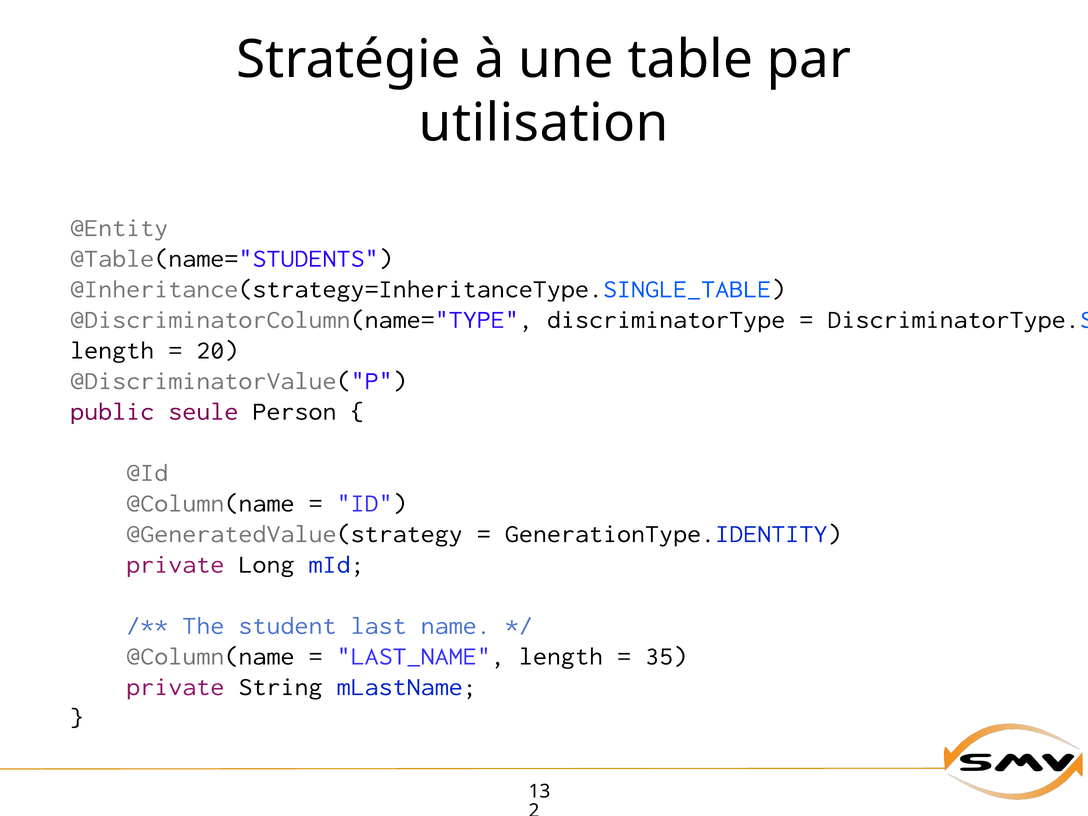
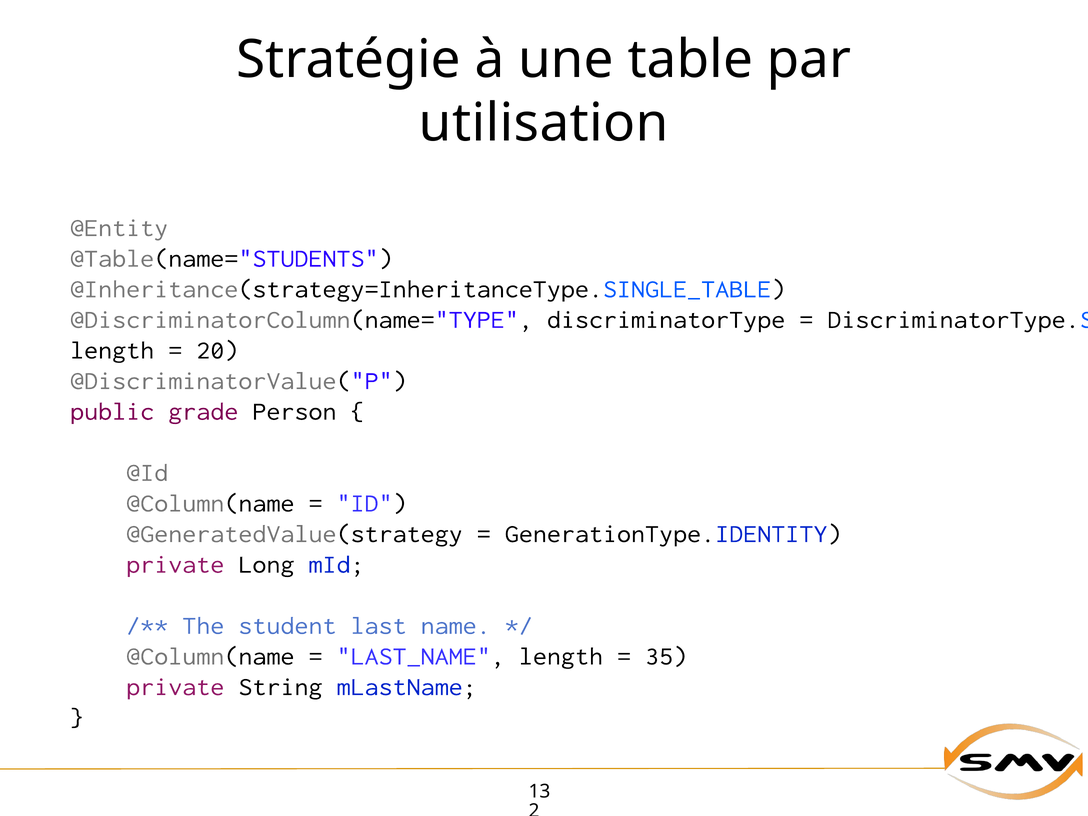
seule: seule -> grade
